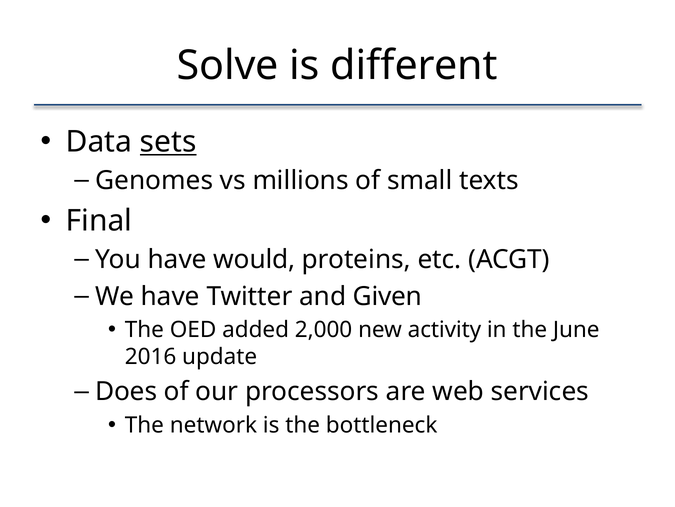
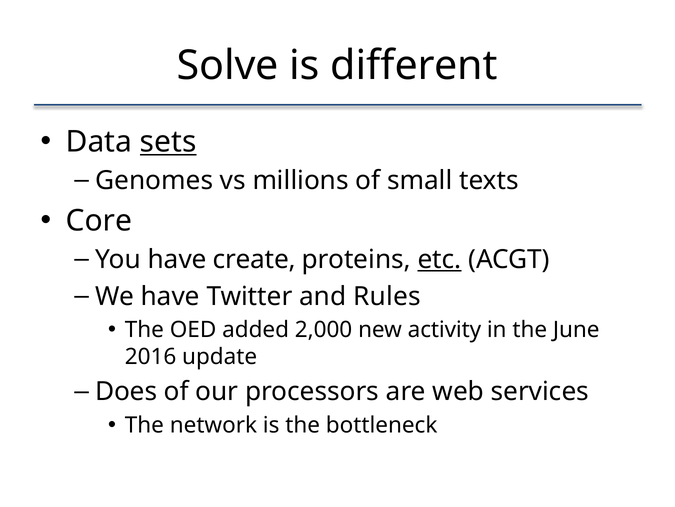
Final: Final -> Core
would: would -> create
etc underline: none -> present
Given: Given -> Rules
